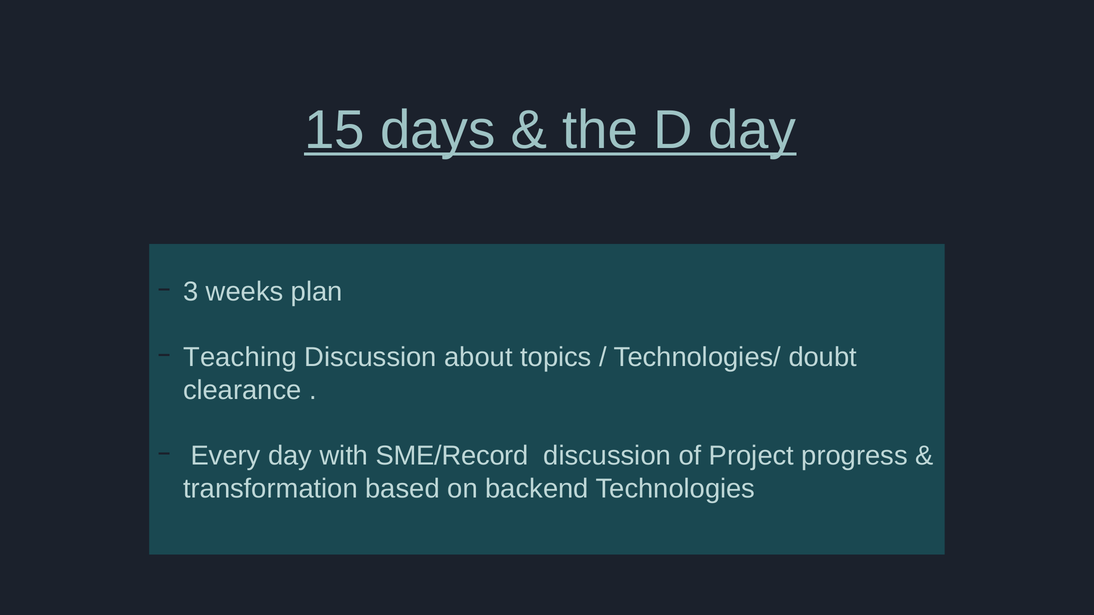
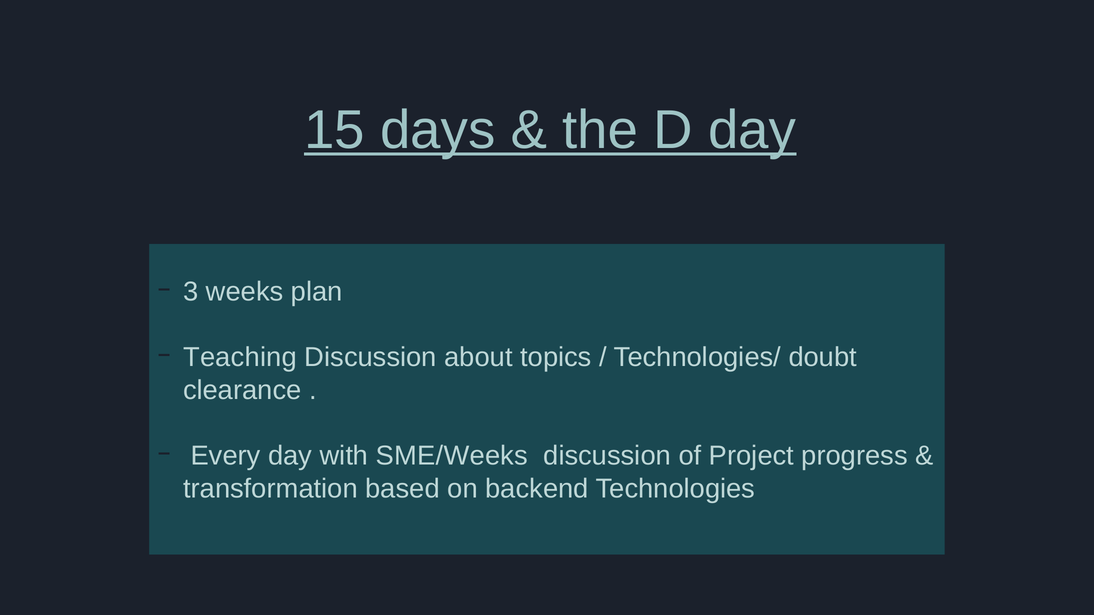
SME/Record: SME/Record -> SME/Weeks
